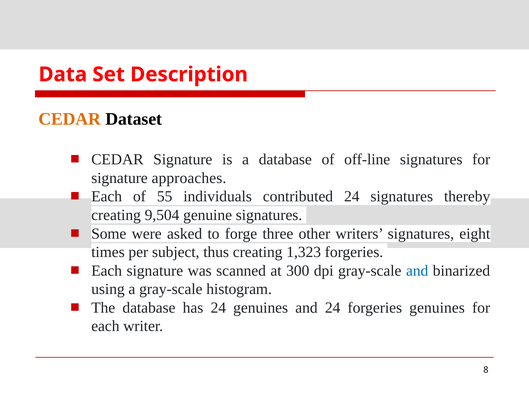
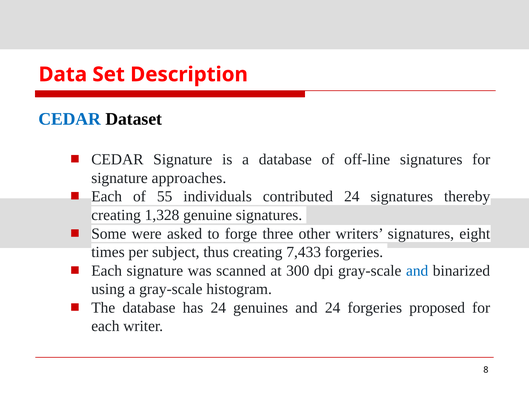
CEDAR at (70, 119) colour: orange -> blue
9,504: 9,504 -> 1,328
1,323: 1,323 -> 7,433
forgeries genuines: genuines -> proposed
